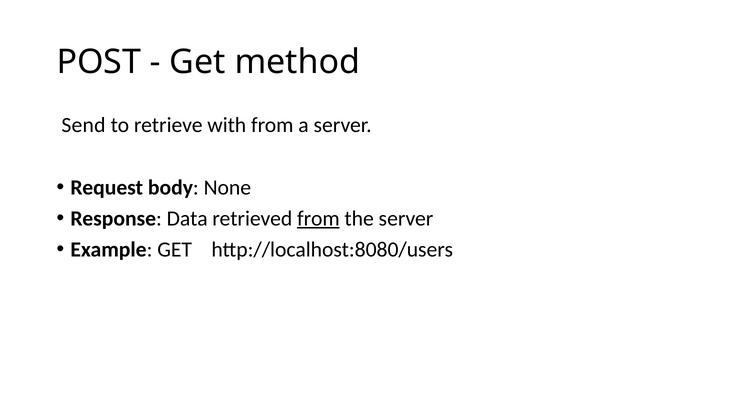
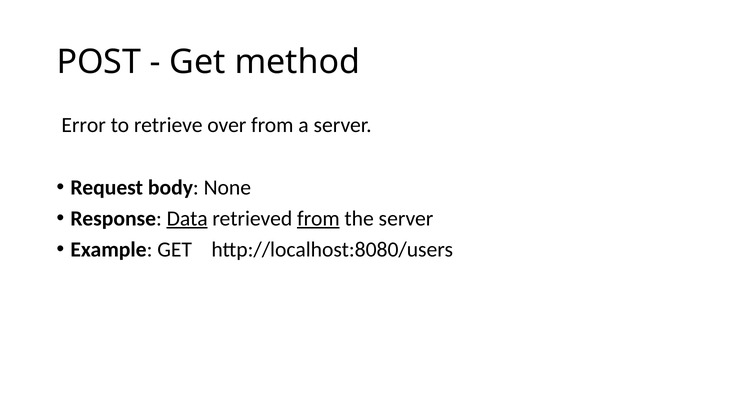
Send: Send -> Error
with: with -> over
Data underline: none -> present
